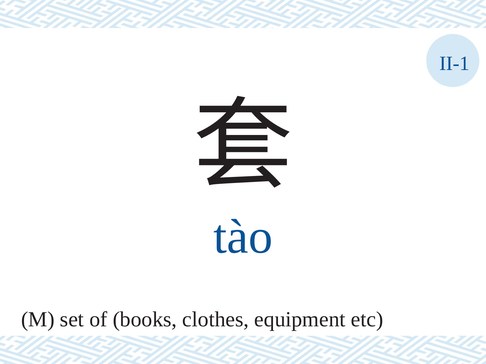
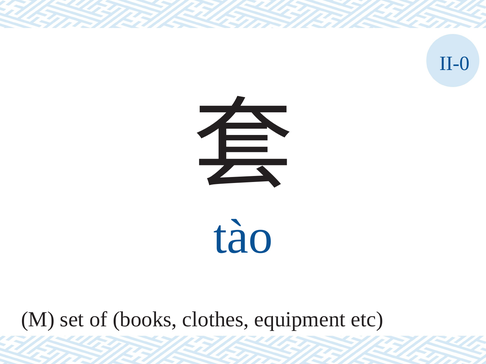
II-1: II-1 -> II-0
